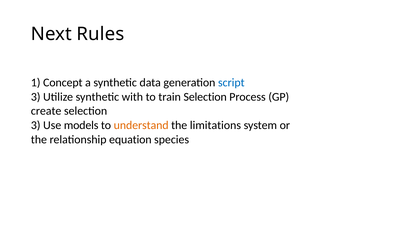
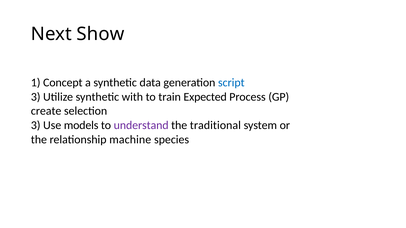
Rules: Rules -> Show
train Selection: Selection -> Expected
understand colour: orange -> purple
limitations: limitations -> traditional
equation: equation -> machine
